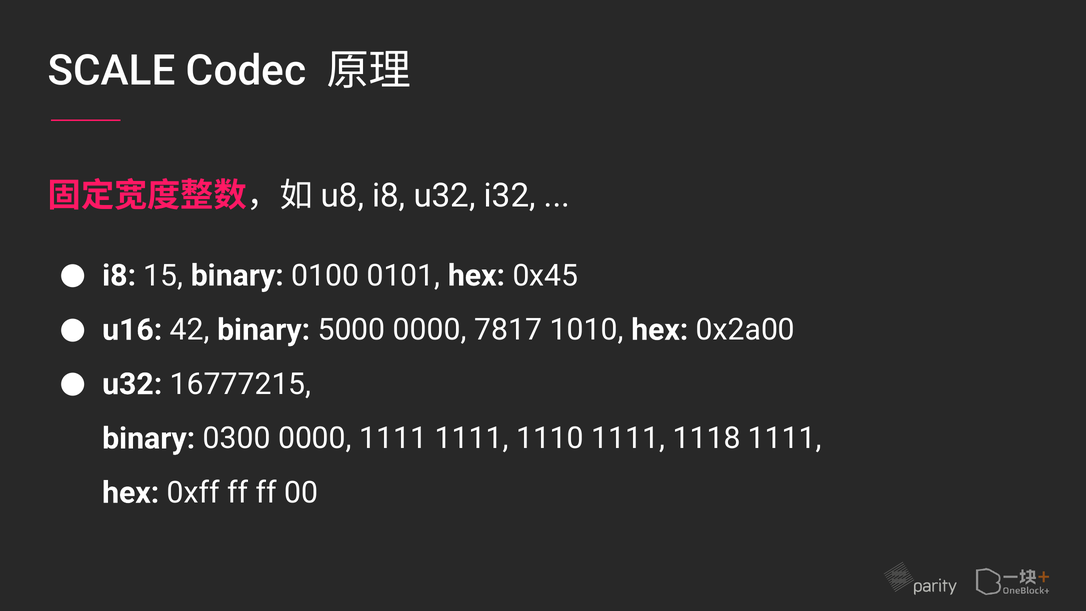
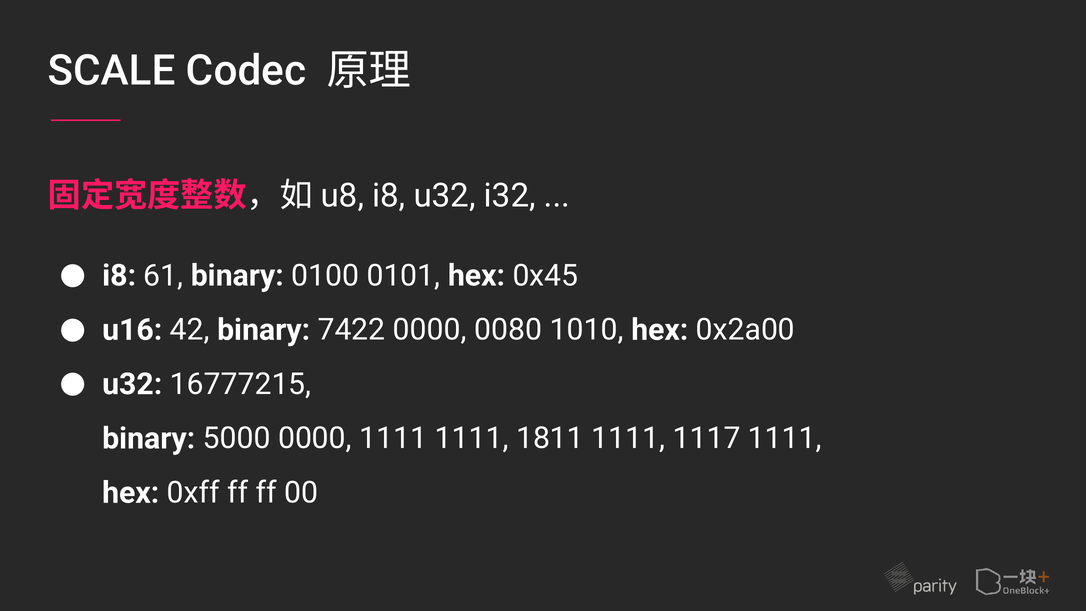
15: 15 -> 61
5000: 5000 -> 7422
7817: 7817 -> 0080
0300: 0300 -> 5000
1110: 1110 -> 1811
1118: 1118 -> 1117
